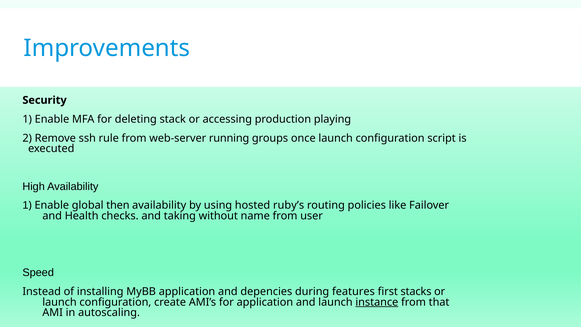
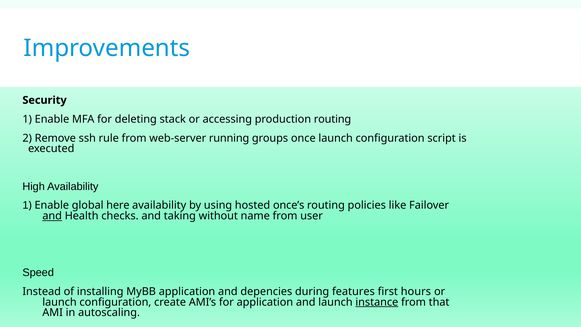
production playing: playing -> routing
then: then -> here
ruby’s: ruby’s -> once’s
and at (52, 216) underline: none -> present
stacks: stacks -> hours
